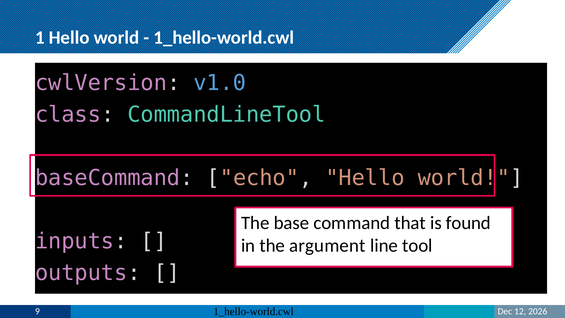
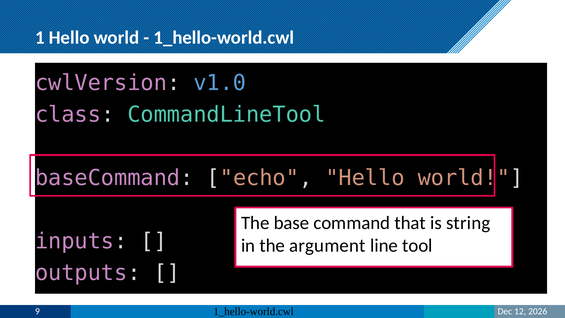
found: found -> string
